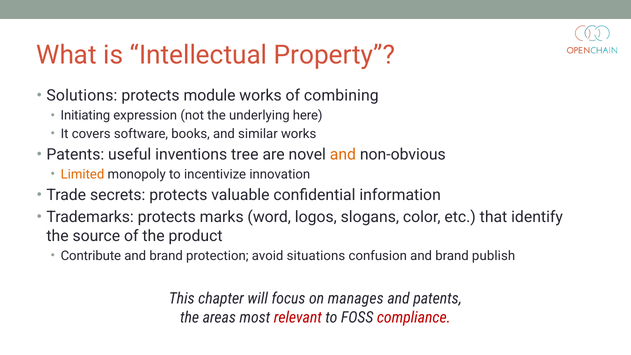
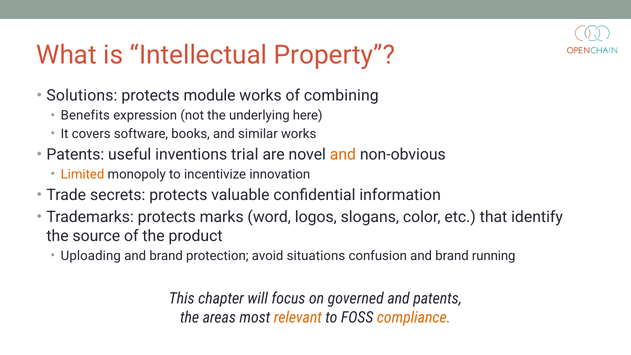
Initiating: Initiating -> Benefits
tree: tree -> trial
Contribute: Contribute -> Uploading
publish: publish -> running
manages: manages -> governed
relevant colour: red -> orange
compliance colour: red -> orange
